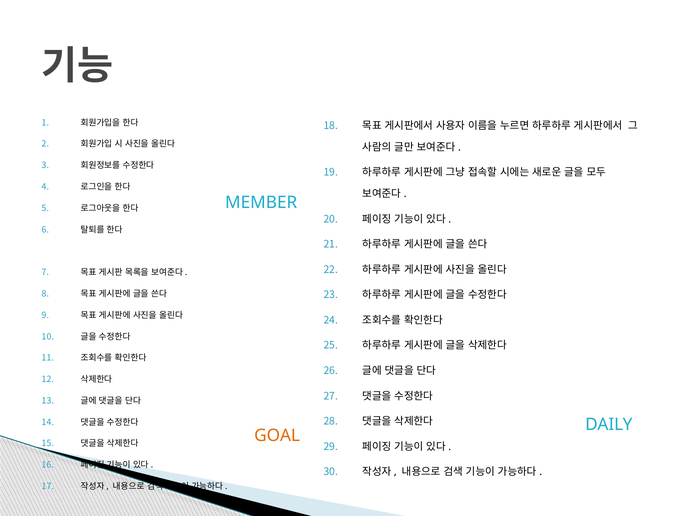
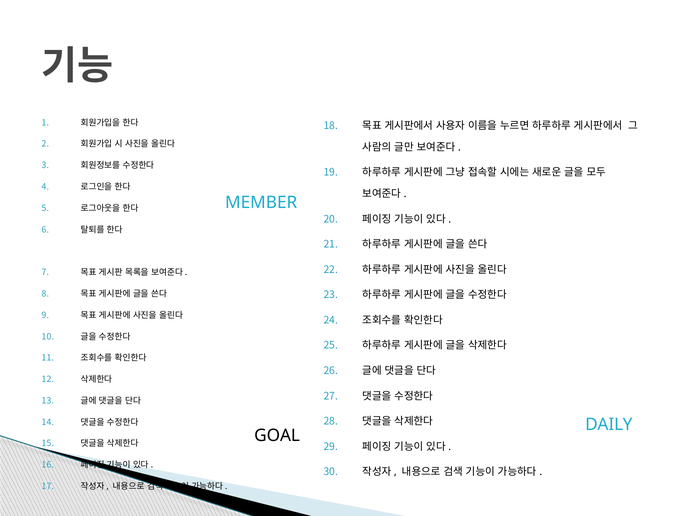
GOAL colour: orange -> black
